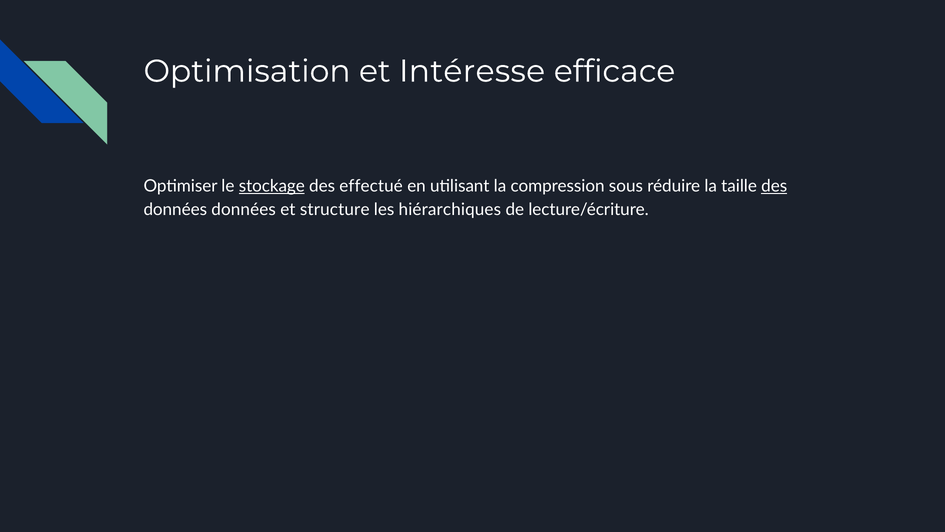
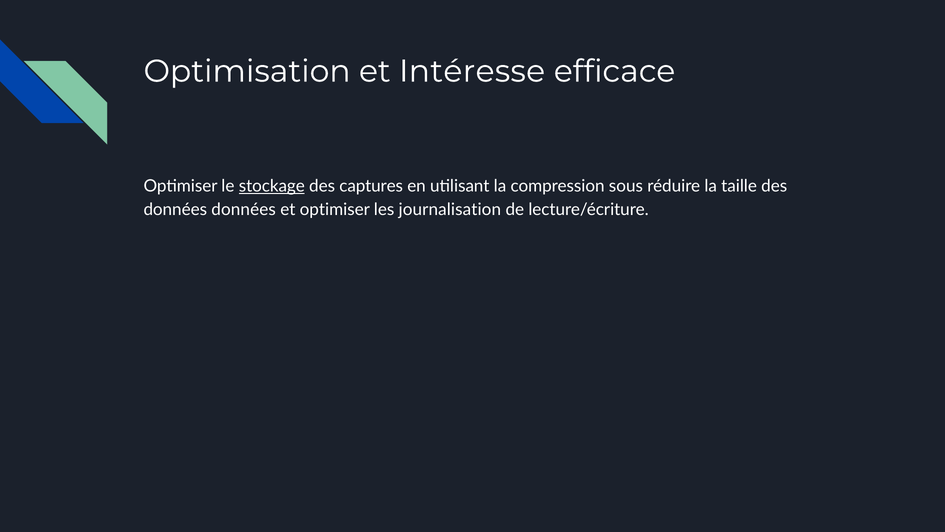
effectué: effectué -> captures
des at (774, 186) underline: present -> none
et structure: structure -> optimiser
hiérarchiques: hiérarchiques -> journalisation
